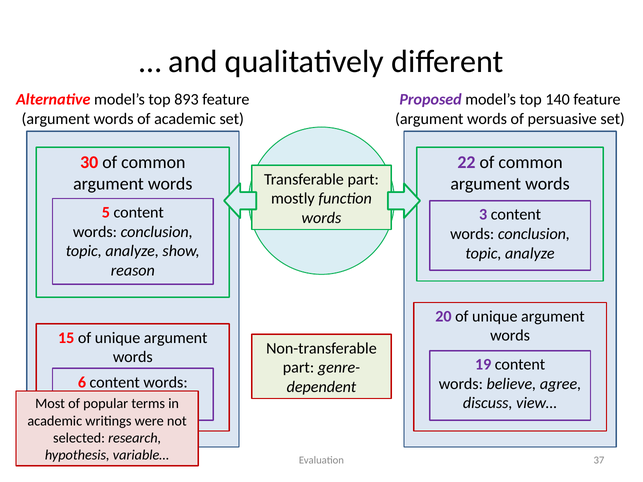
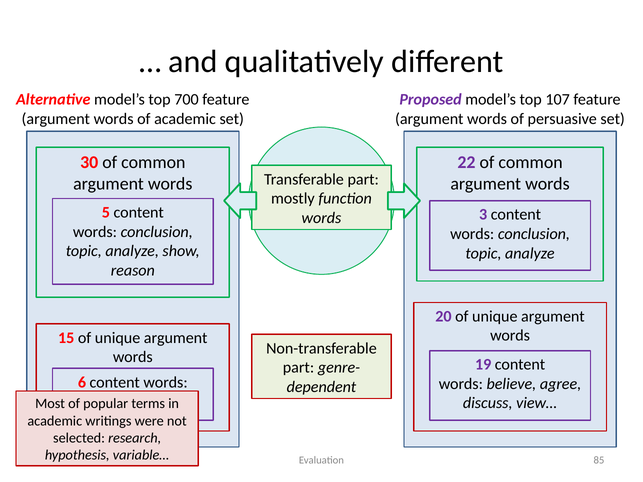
893: 893 -> 700
top 140: 140 -> 107
37: 37 -> 85
